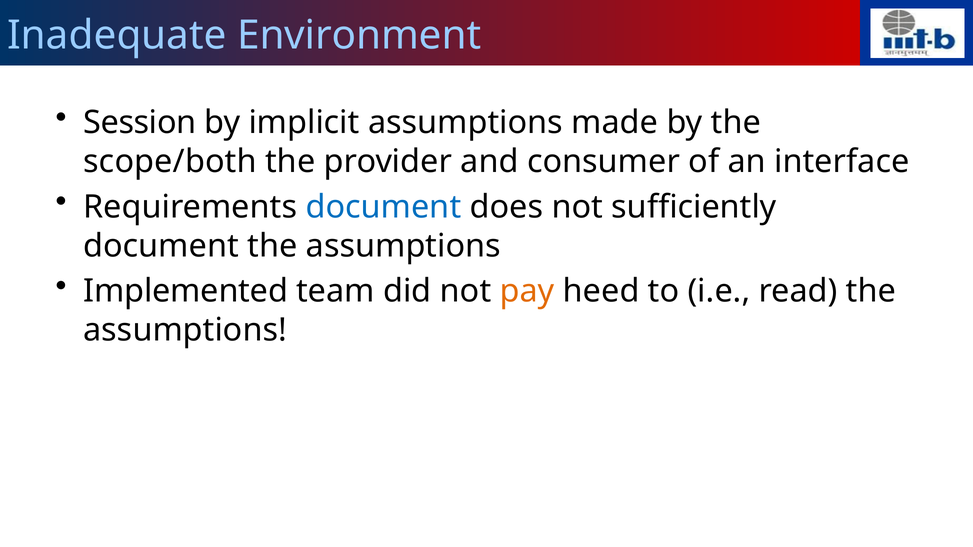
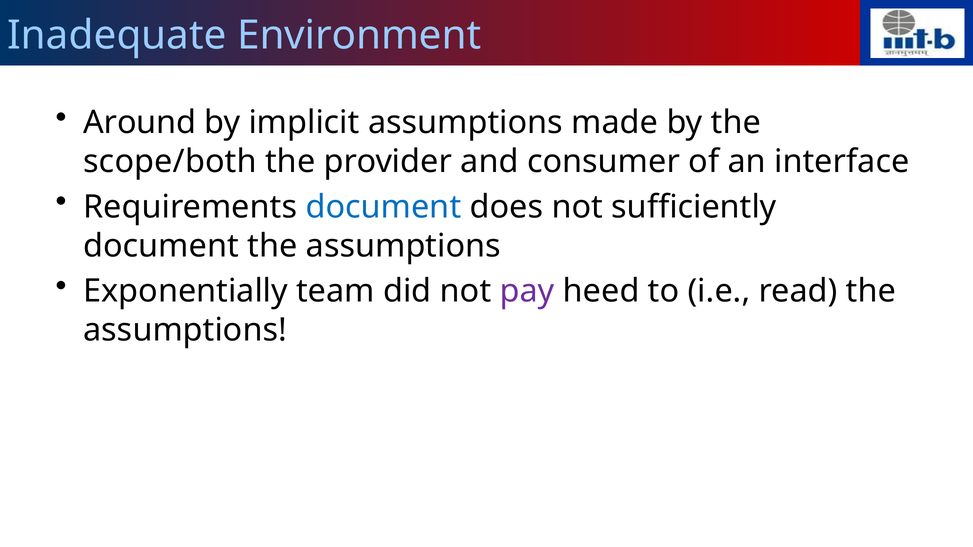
Session: Session -> Around
Implemented: Implemented -> Exponentially
pay colour: orange -> purple
